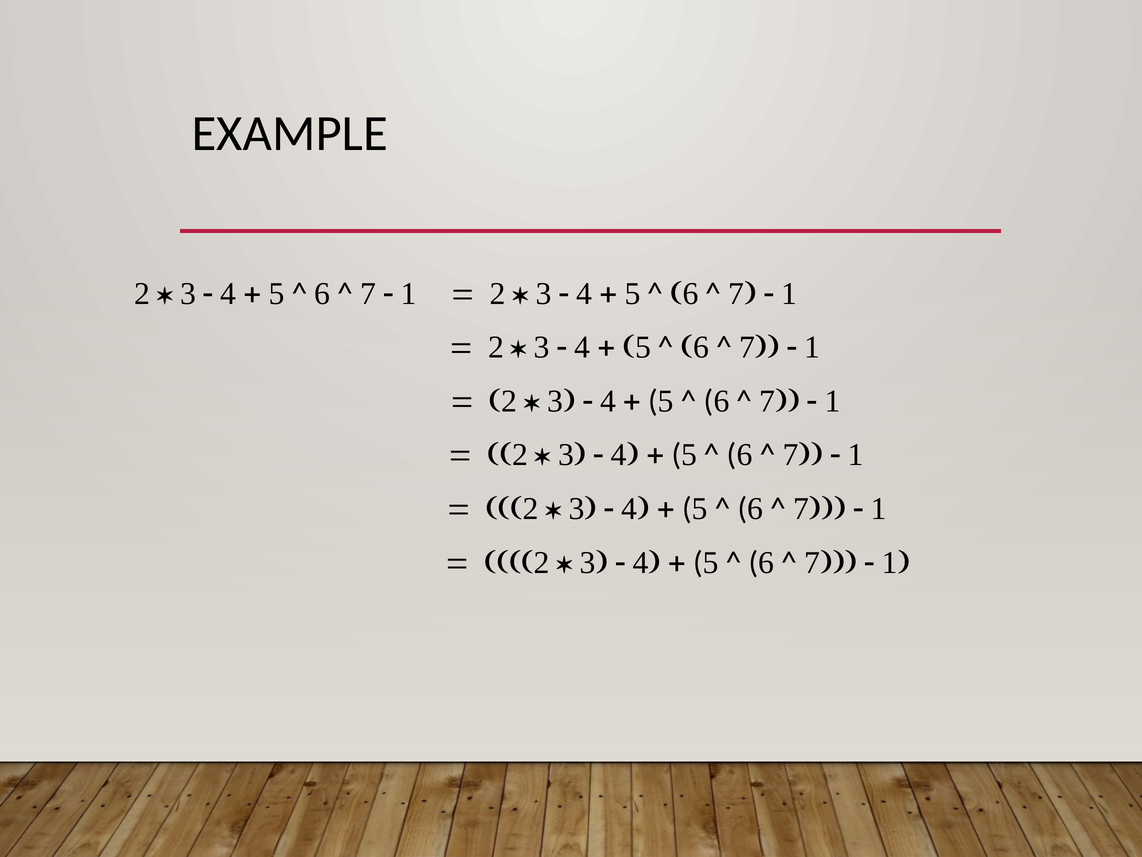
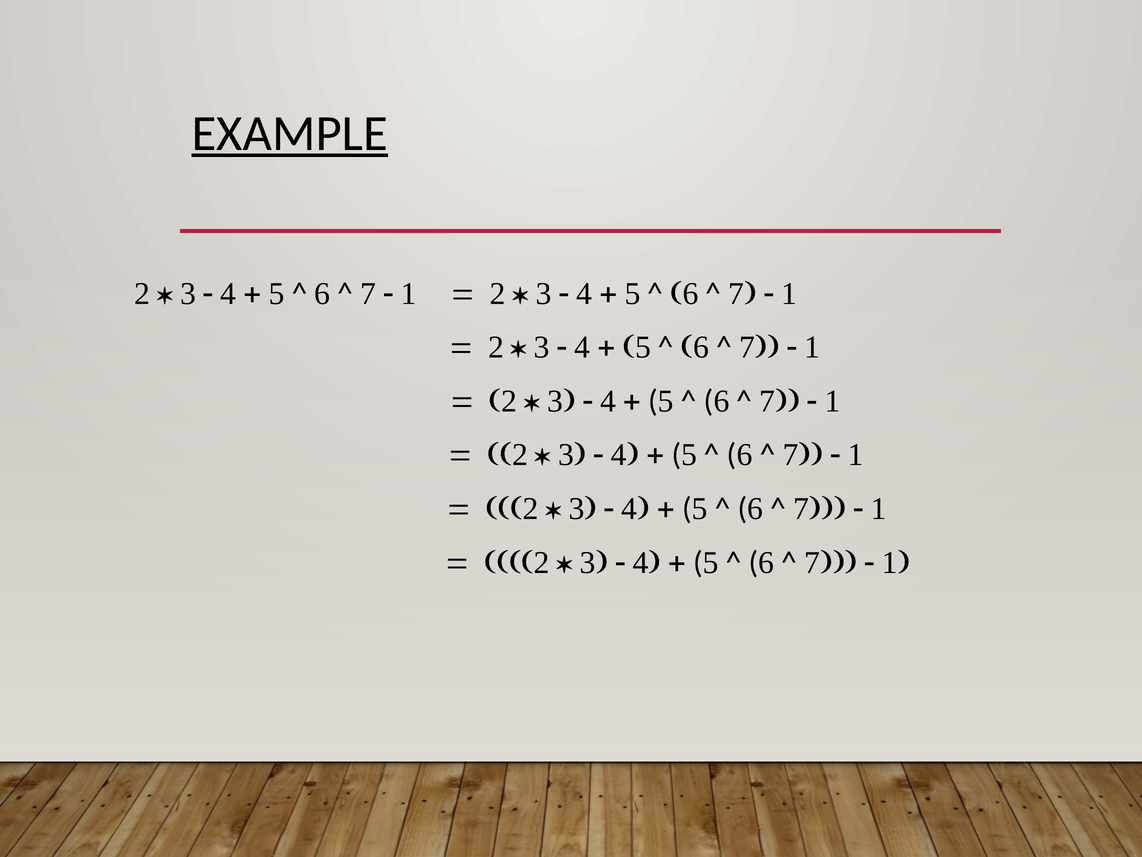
EXAMPLE underline: none -> present
